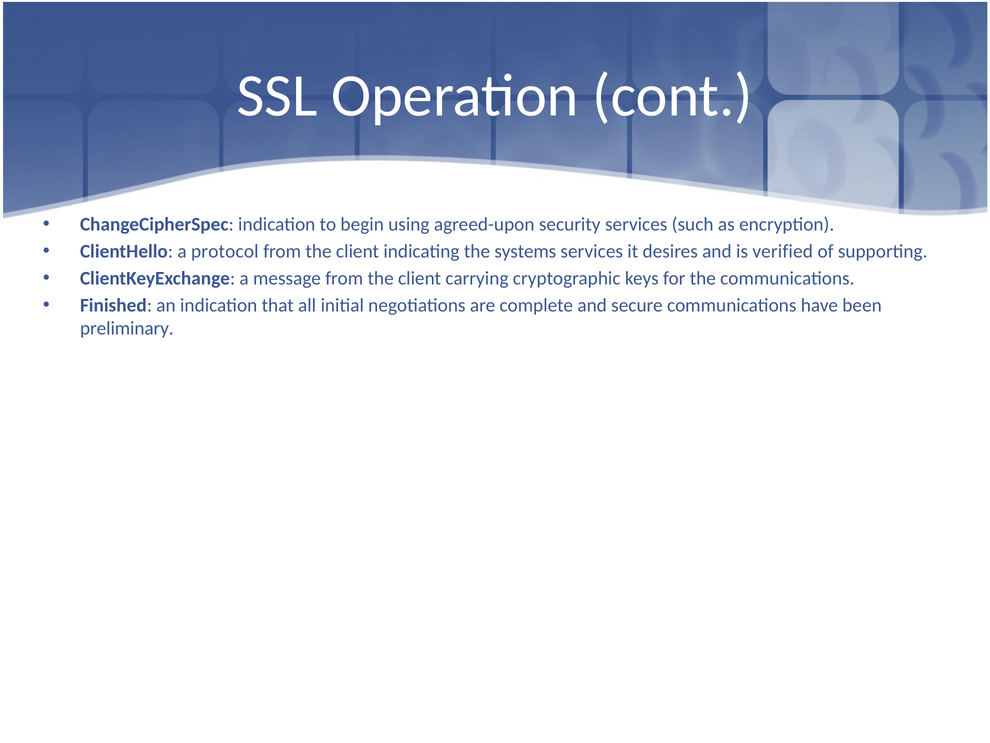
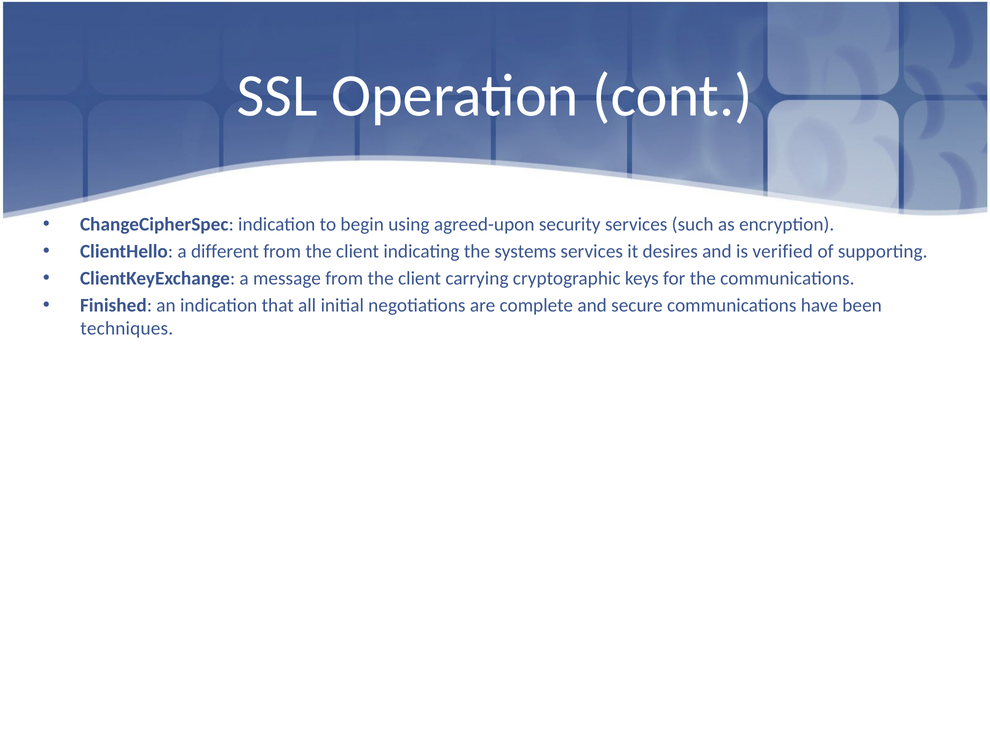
protocol: protocol -> different
preliminary: preliminary -> techniques
